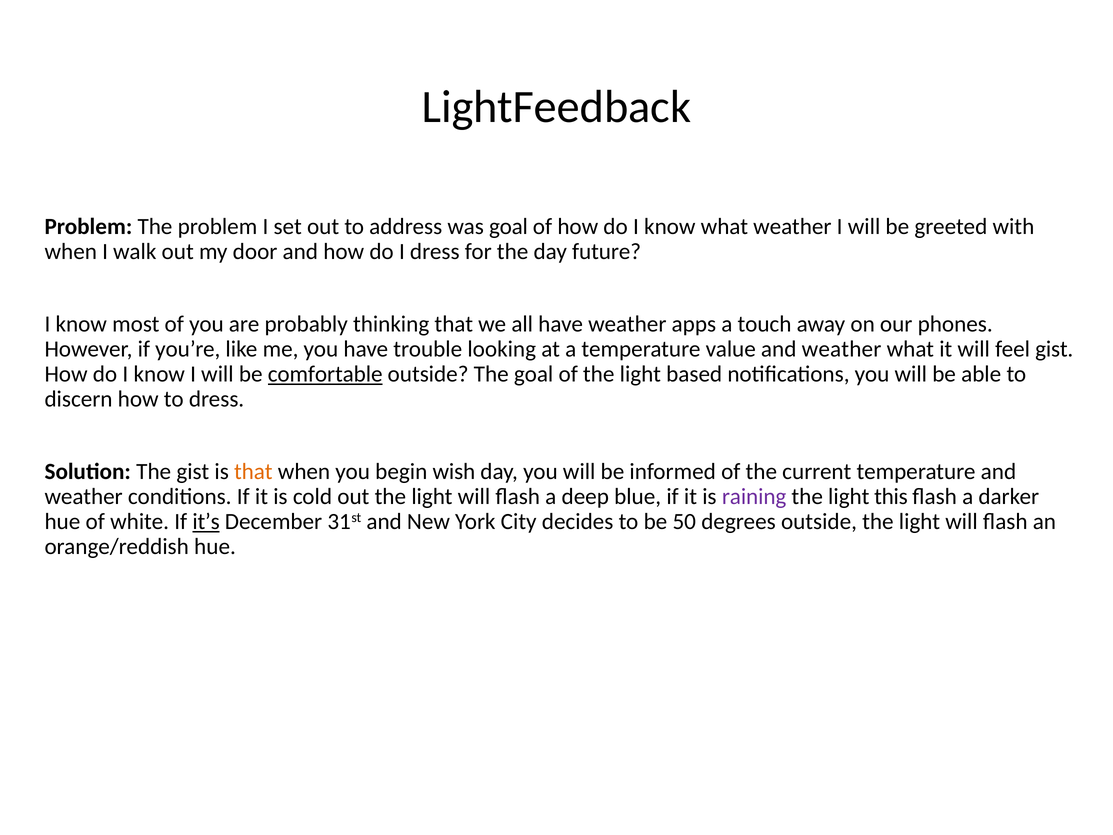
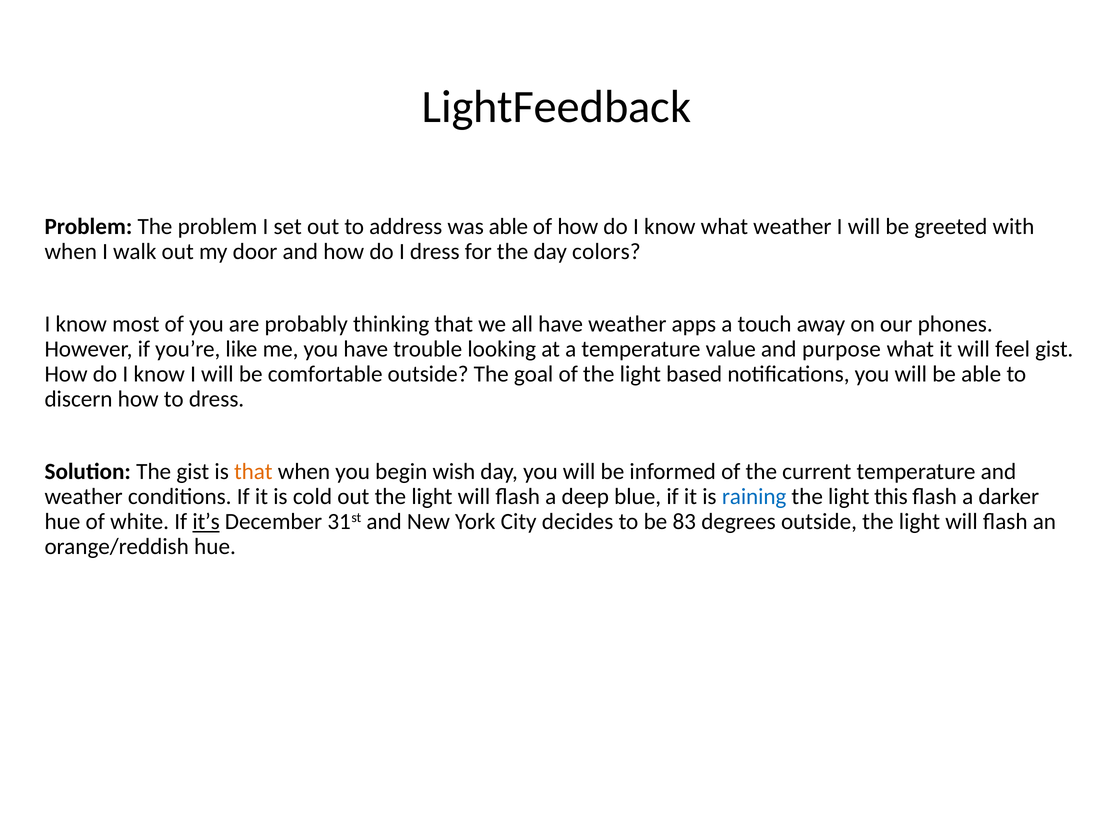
was goal: goal -> able
future: future -> colors
value and weather: weather -> purpose
comfortable underline: present -> none
raining colour: purple -> blue
50: 50 -> 83
